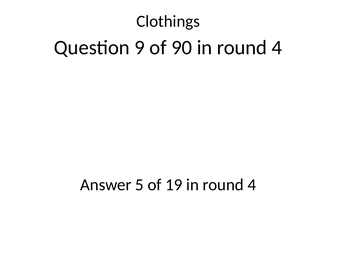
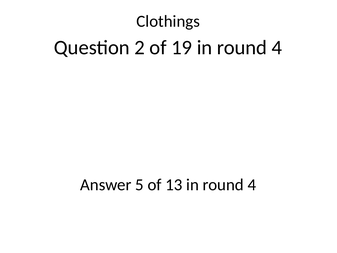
9: 9 -> 2
90: 90 -> 19
19: 19 -> 13
